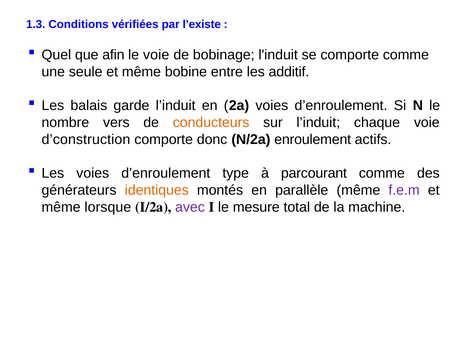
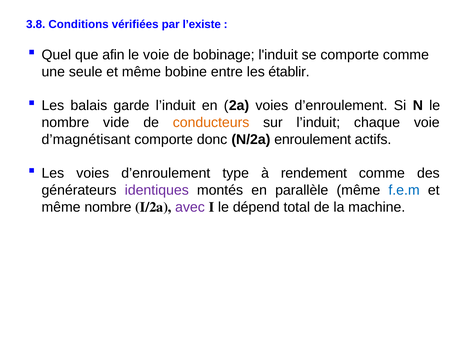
1.3: 1.3 -> 3.8
additif: additif -> établir
vers: vers -> vide
d’construction: d’construction -> d’magnétisant
parcourant: parcourant -> rendement
identiques colour: orange -> purple
f.e.m colour: purple -> blue
même lorsque: lorsque -> nombre
mesure: mesure -> dépend
